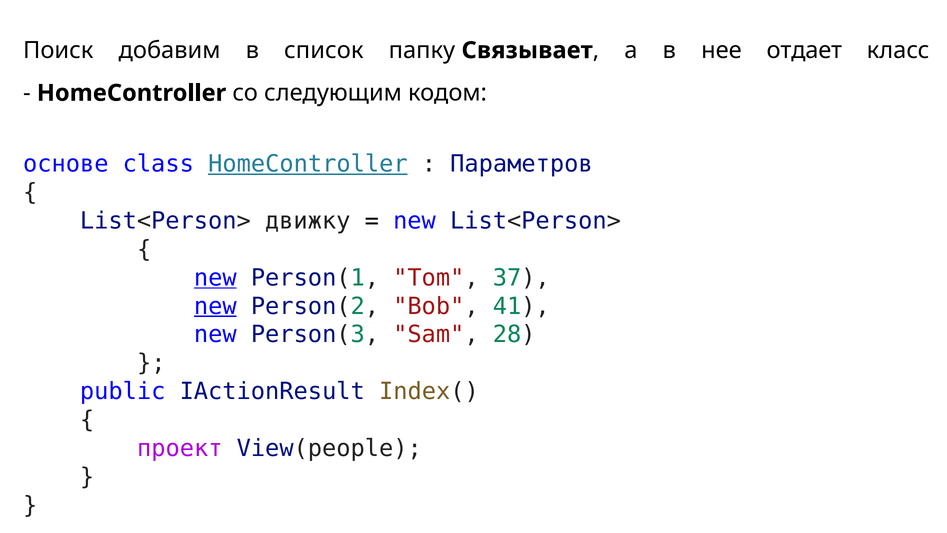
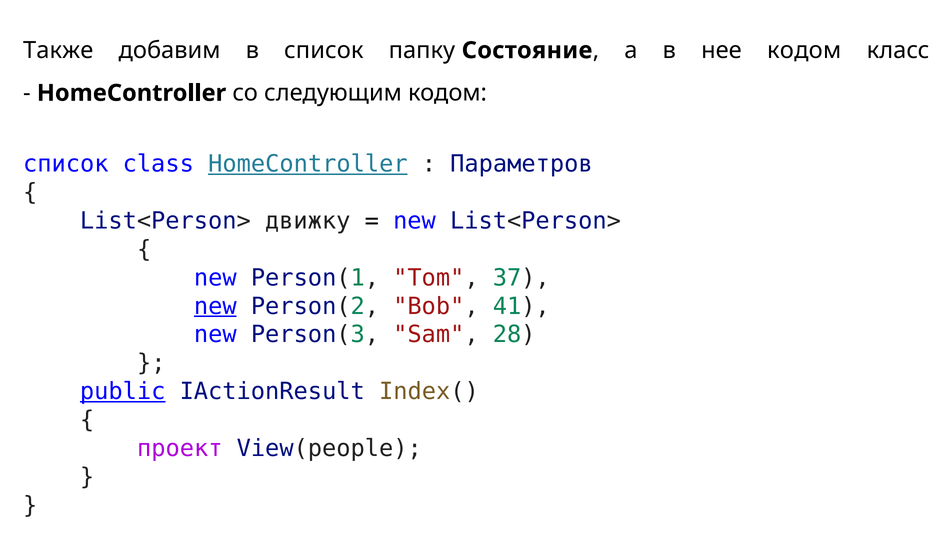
Поиск: Поиск -> Также
Связывает: Связывает -> Состояние
нее отдает: отдает -> кодом
основе at (66, 164): основе -> список
new at (215, 278) underline: present -> none
public underline: none -> present
